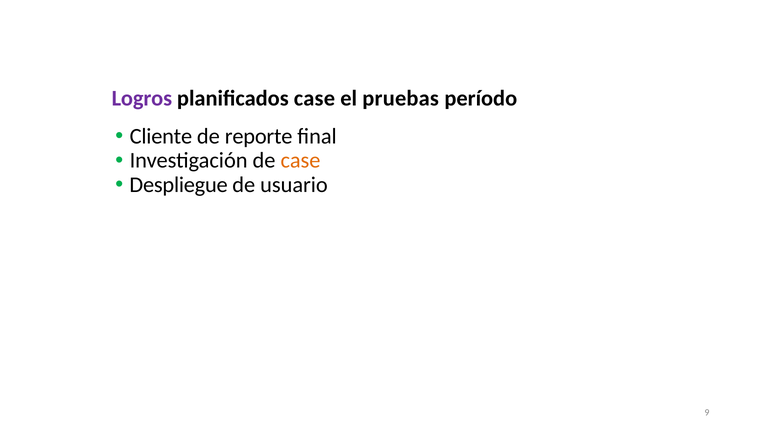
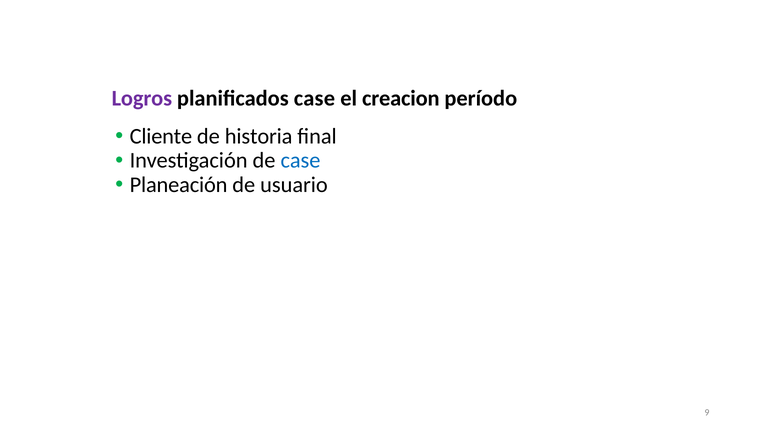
pruebas: pruebas -> creacion
reporte: reporte -> historia
case at (300, 161) colour: orange -> blue
Despliegue: Despliegue -> Planeación
